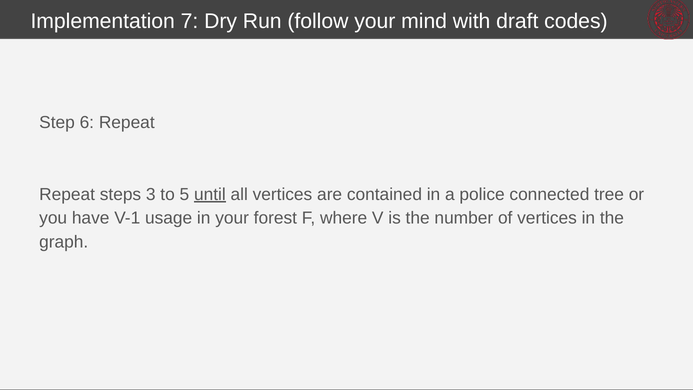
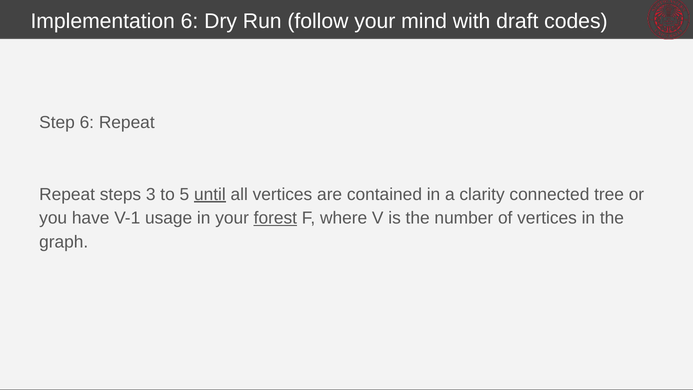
Implementation 7: 7 -> 6
police: police -> clarity
forest underline: none -> present
